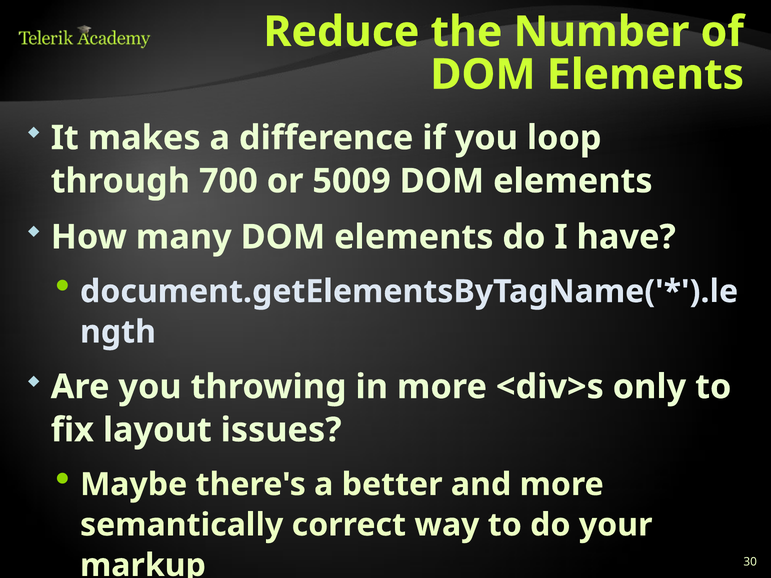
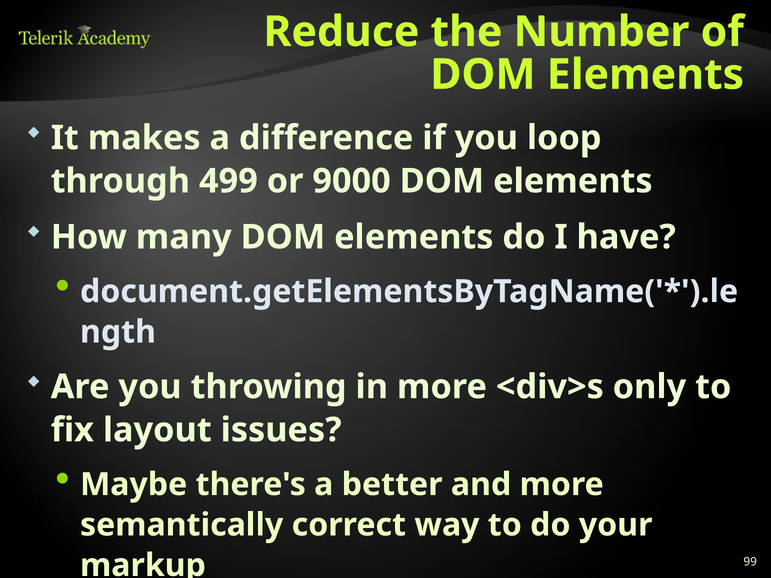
700: 700 -> 499
5009: 5009 -> 9000
30: 30 -> 99
